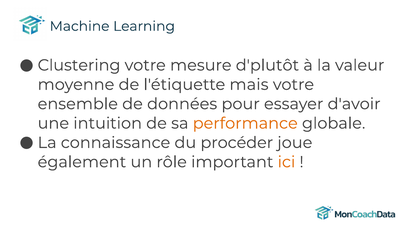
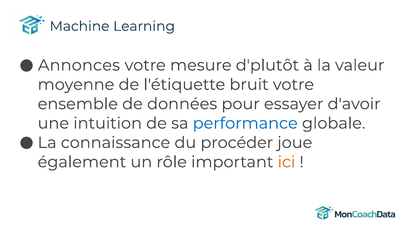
Clustering: Clustering -> Annonces
mais: mais -> bruit
performance colour: orange -> blue
